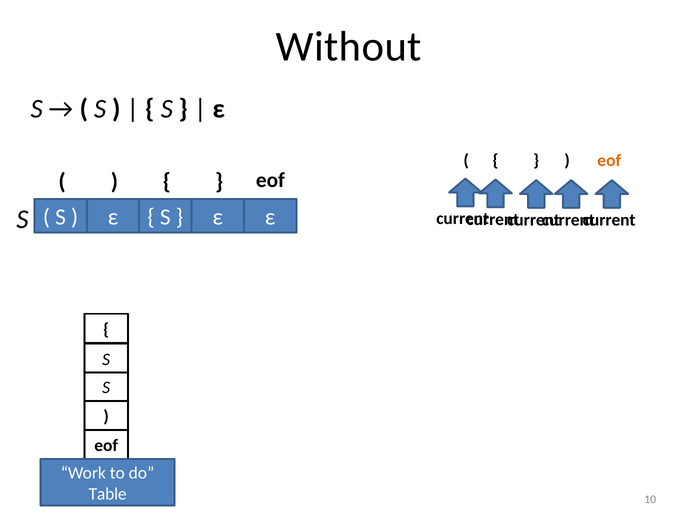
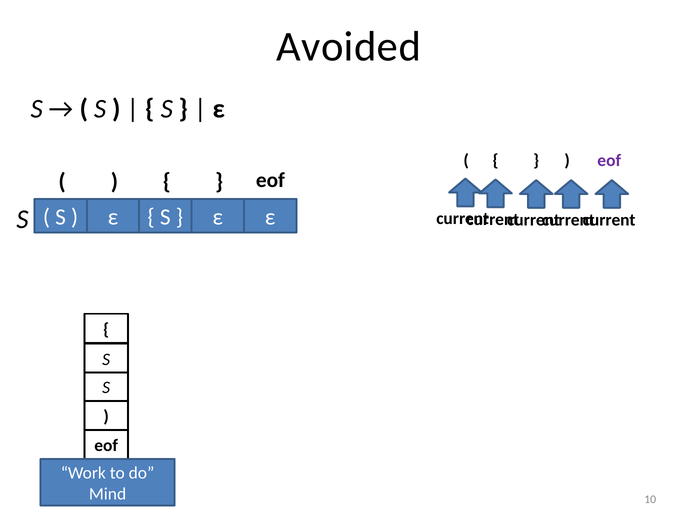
Without: Without -> Avoided
eof at (609, 161) colour: orange -> purple
Table: Table -> Mind
